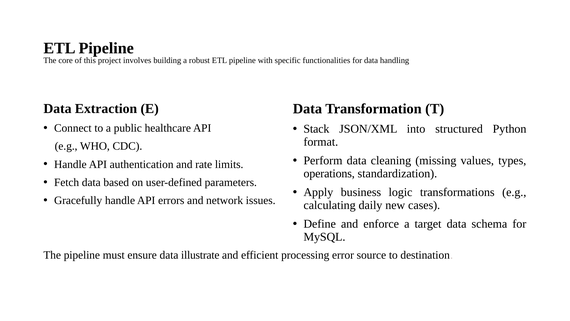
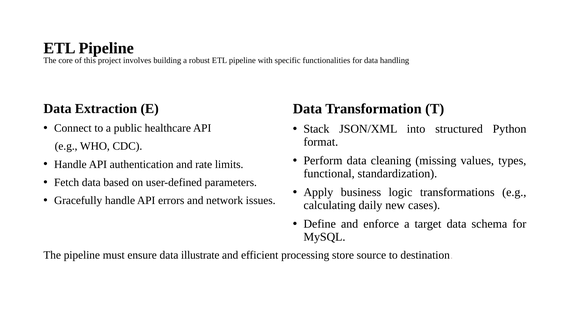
operations: operations -> functional
error: error -> store
